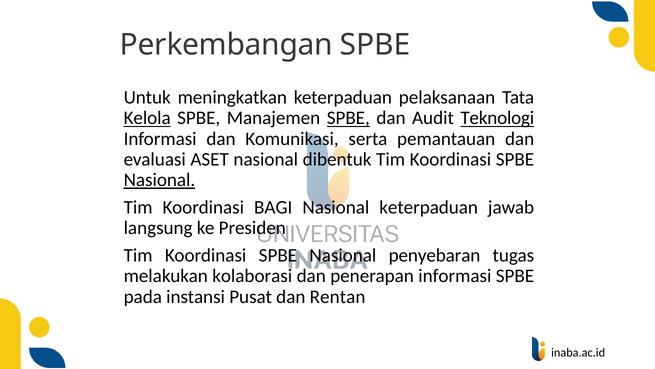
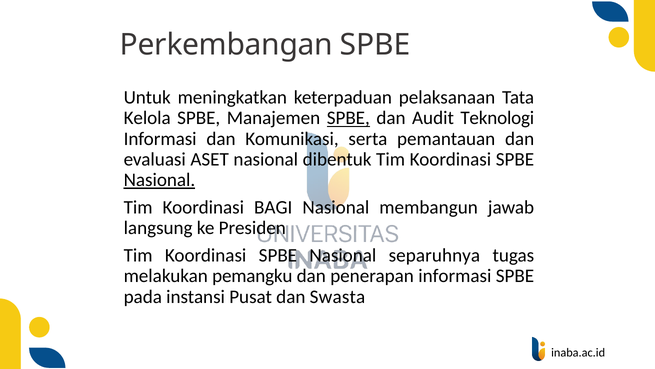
Kelola underline: present -> none
Teknologi underline: present -> none
Nasional keterpaduan: keterpaduan -> membangun
penyebaran: penyebaran -> separuhnya
kolaborasi: kolaborasi -> pemangku
Rentan: Rentan -> Swasta
